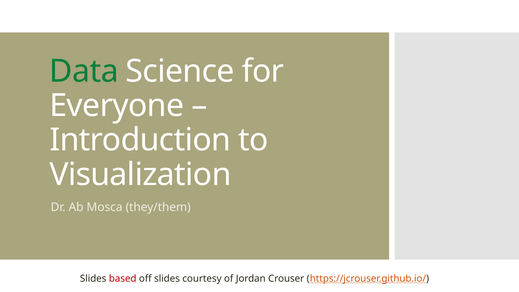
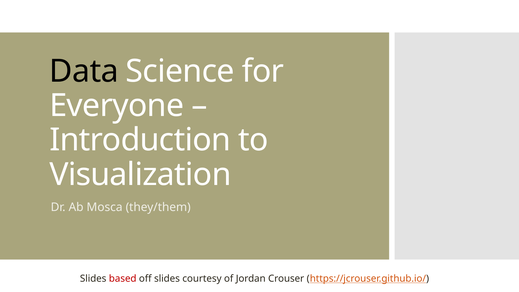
Data colour: green -> black
